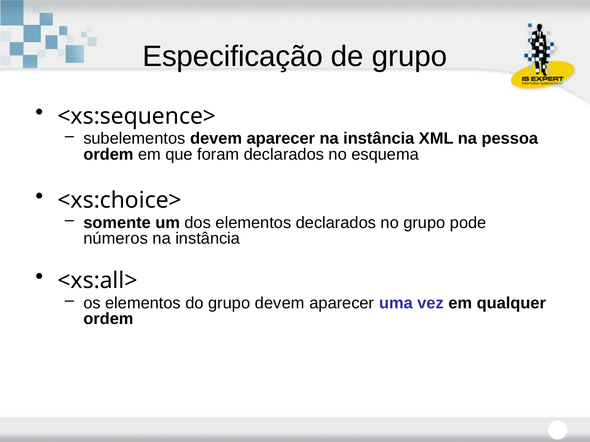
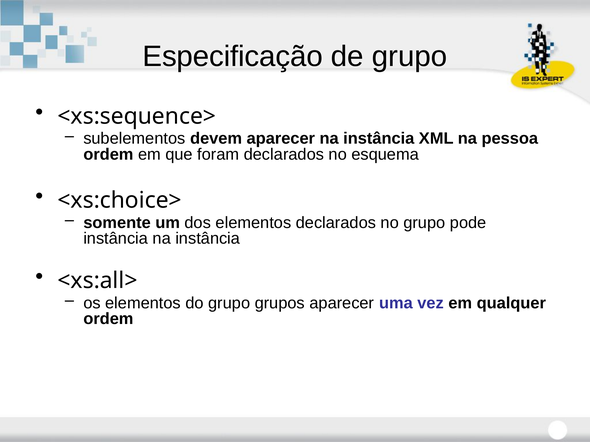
números at (116, 239): números -> instância
grupo devem: devem -> grupos
